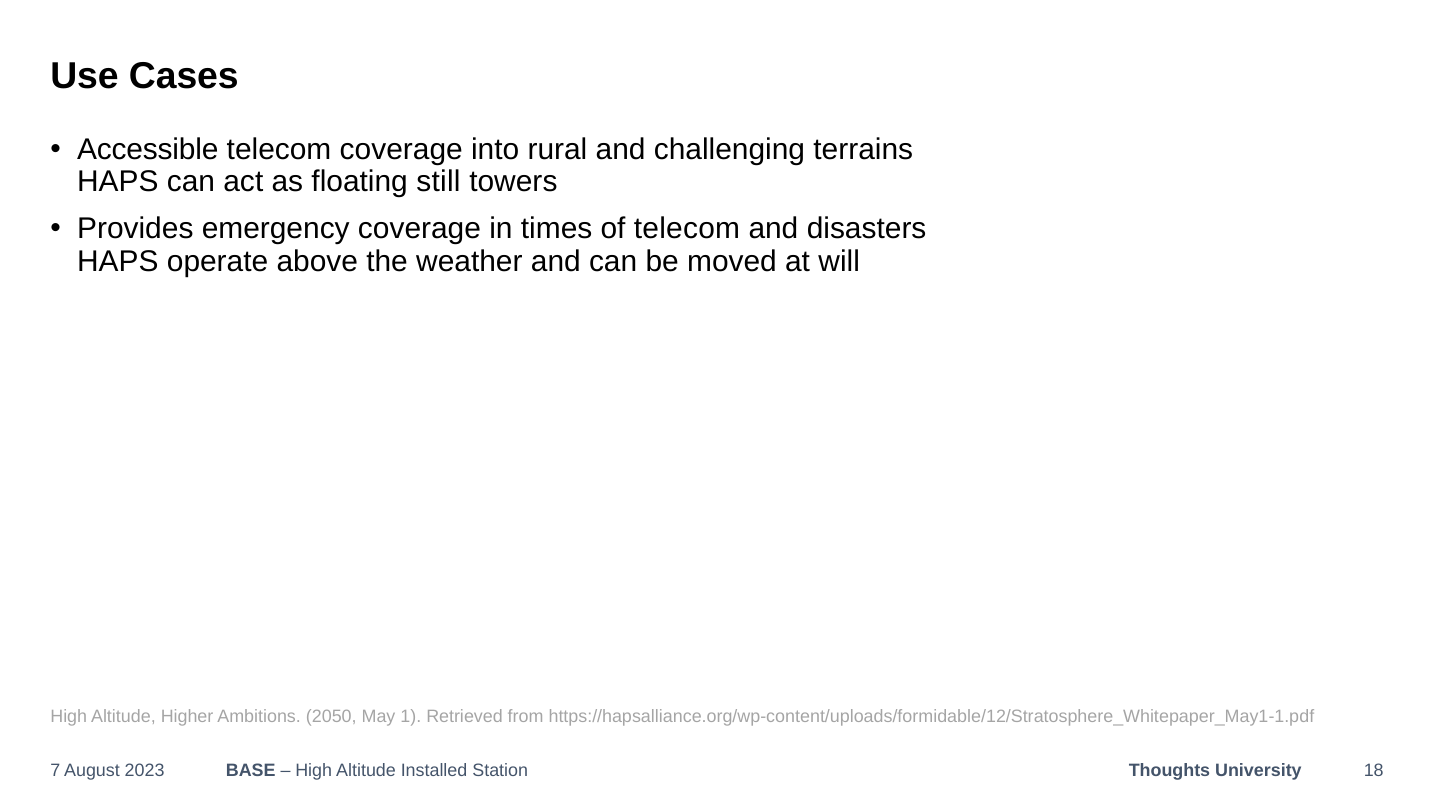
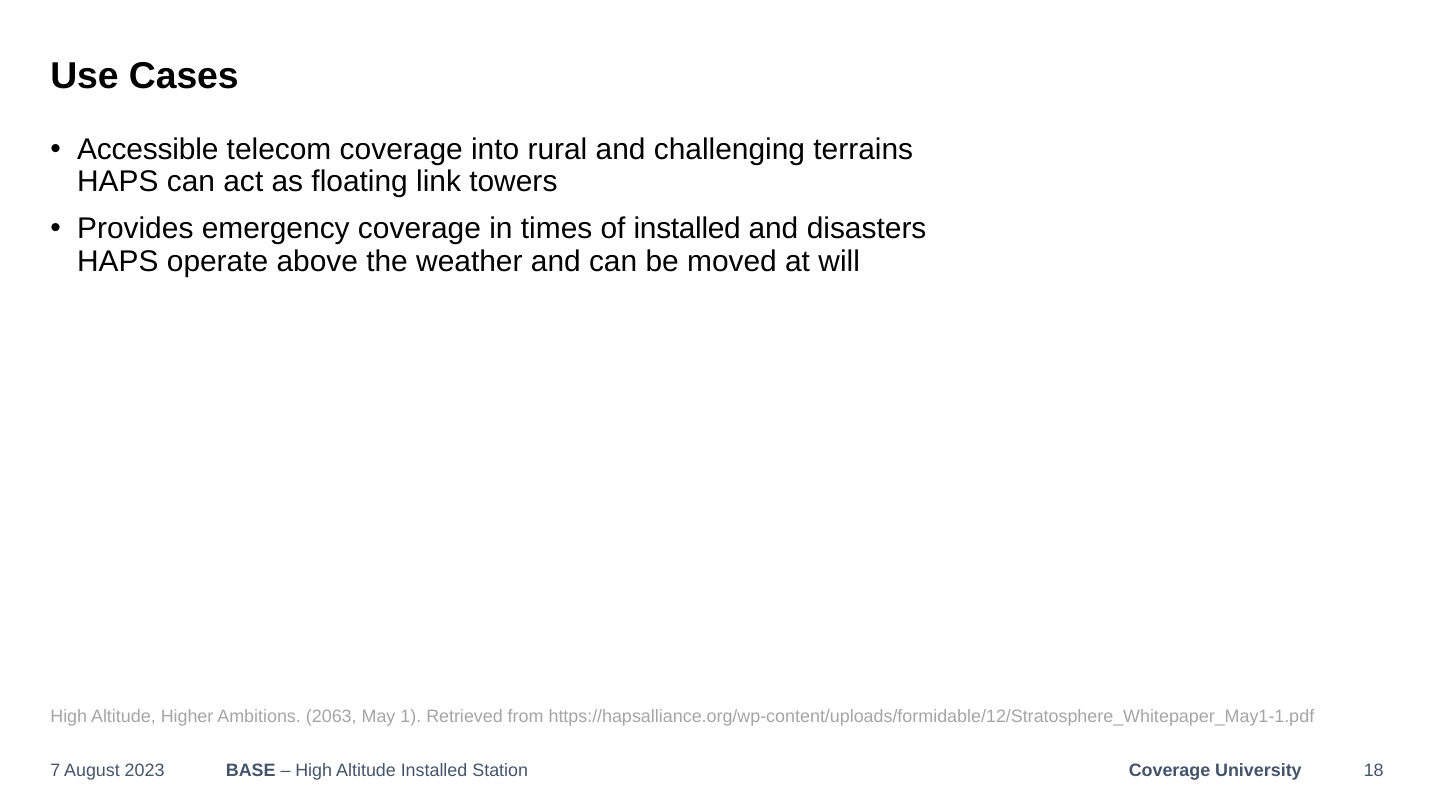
still: still -> link
of telecom: telecom -> installed
2050: 2050 -> 2063
Station Thoughts: Thoughts -> Coverage
